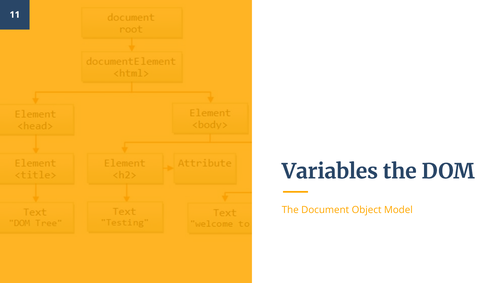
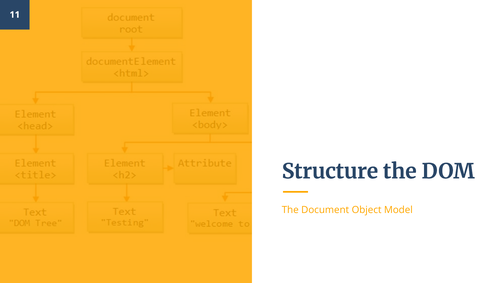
Variables: Variables -> Structure
